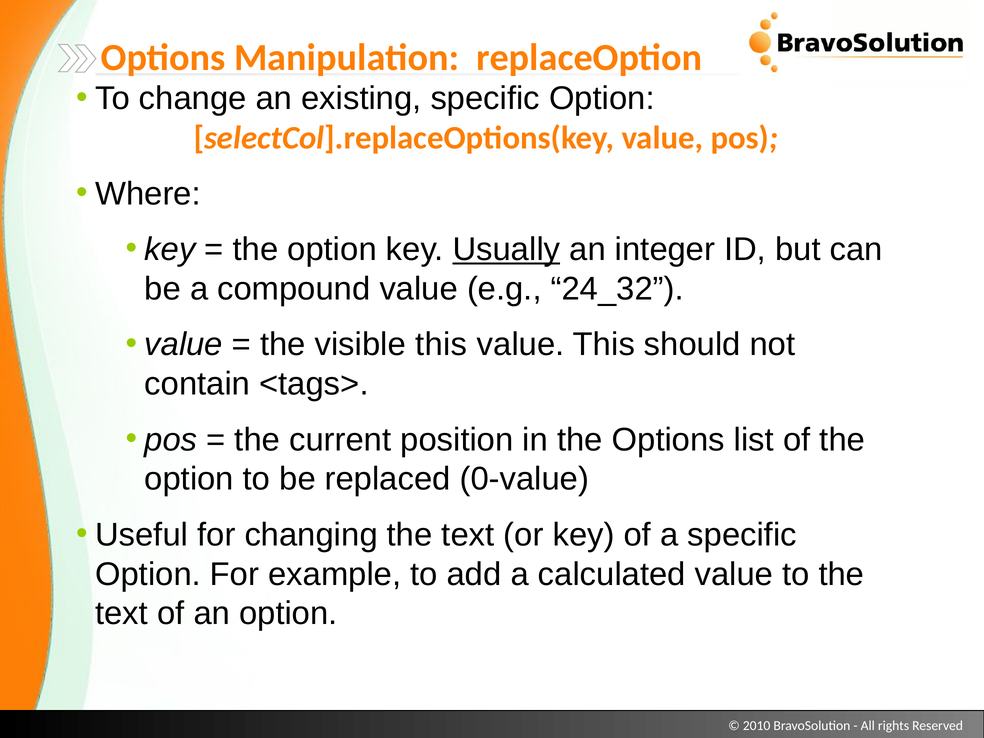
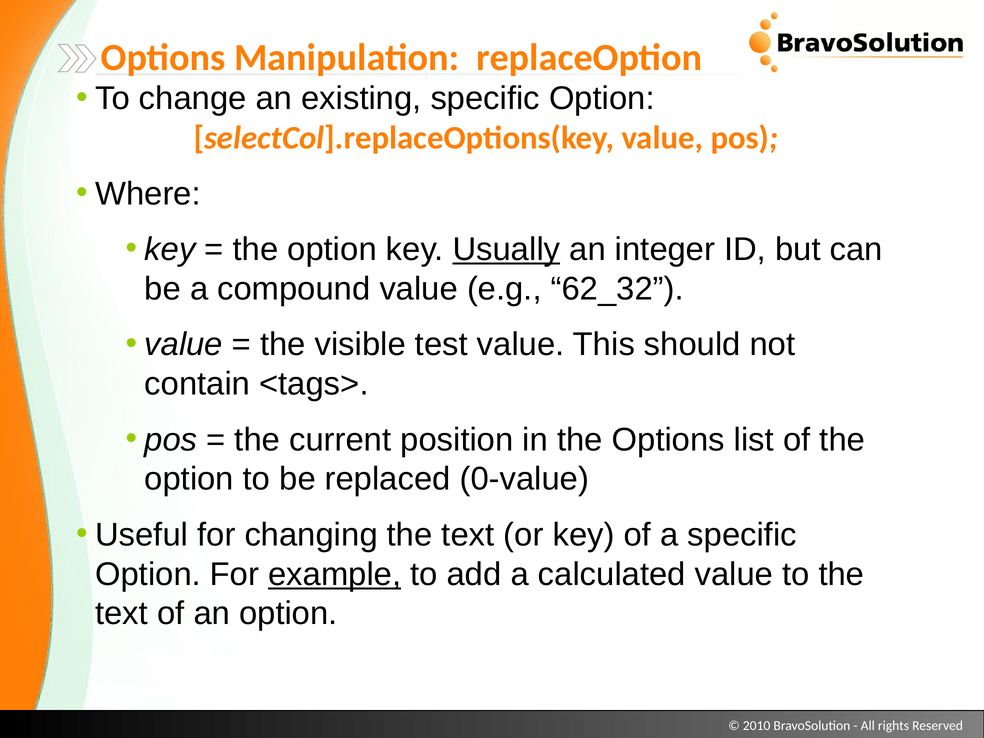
24_32: 24_32 -> 62_32
visible this: this -> test
example underline: none -> present
